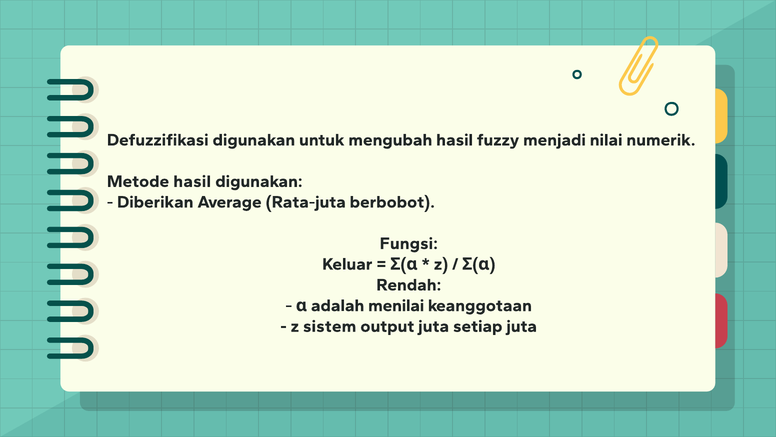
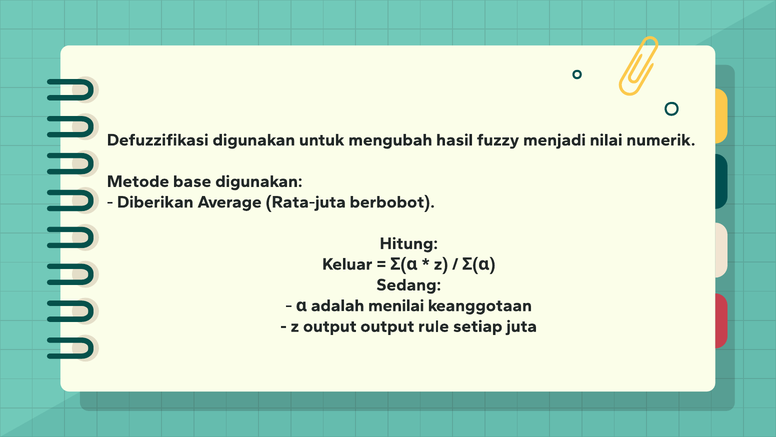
Metode hasil: hasil -> base
Fungsi: Fungsi -> Hitung
Rendah: Rendah -> Sedang
z sistem: sistem -> output
output juta: juta -> rule
